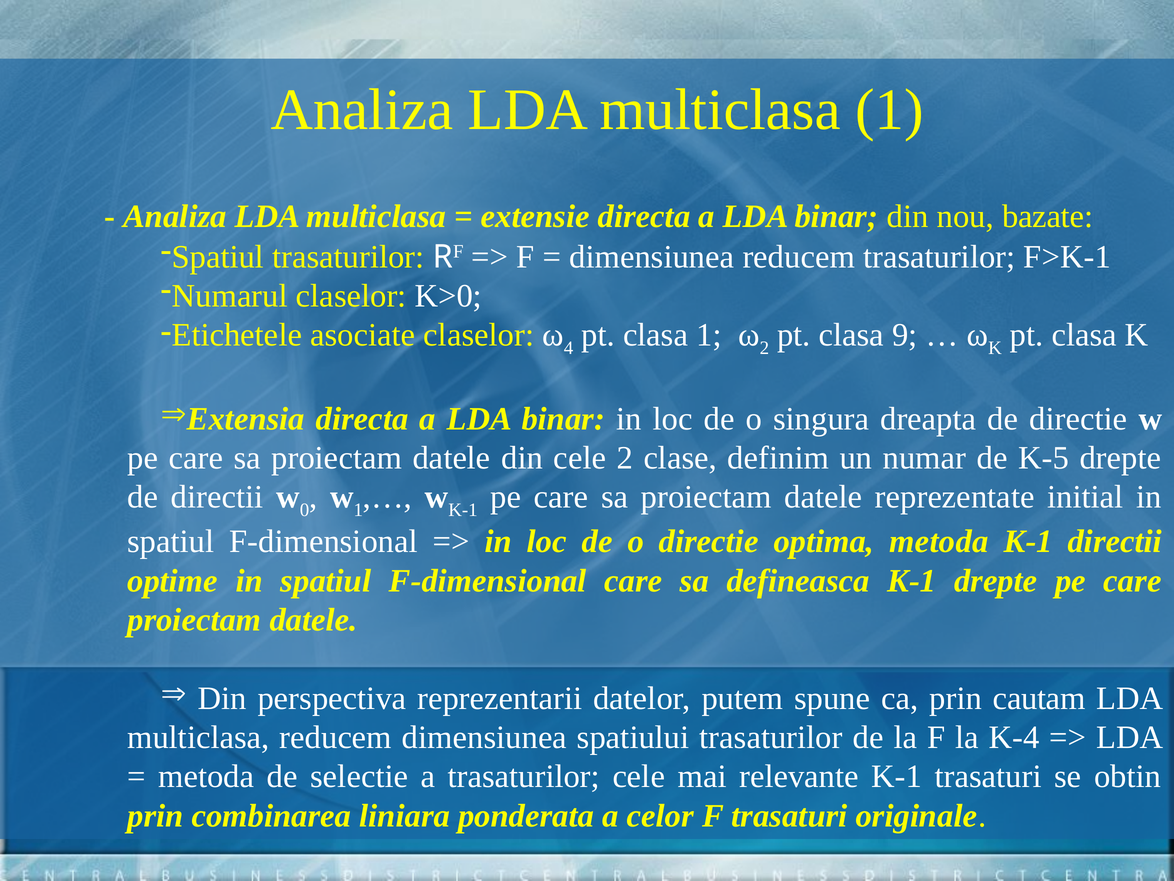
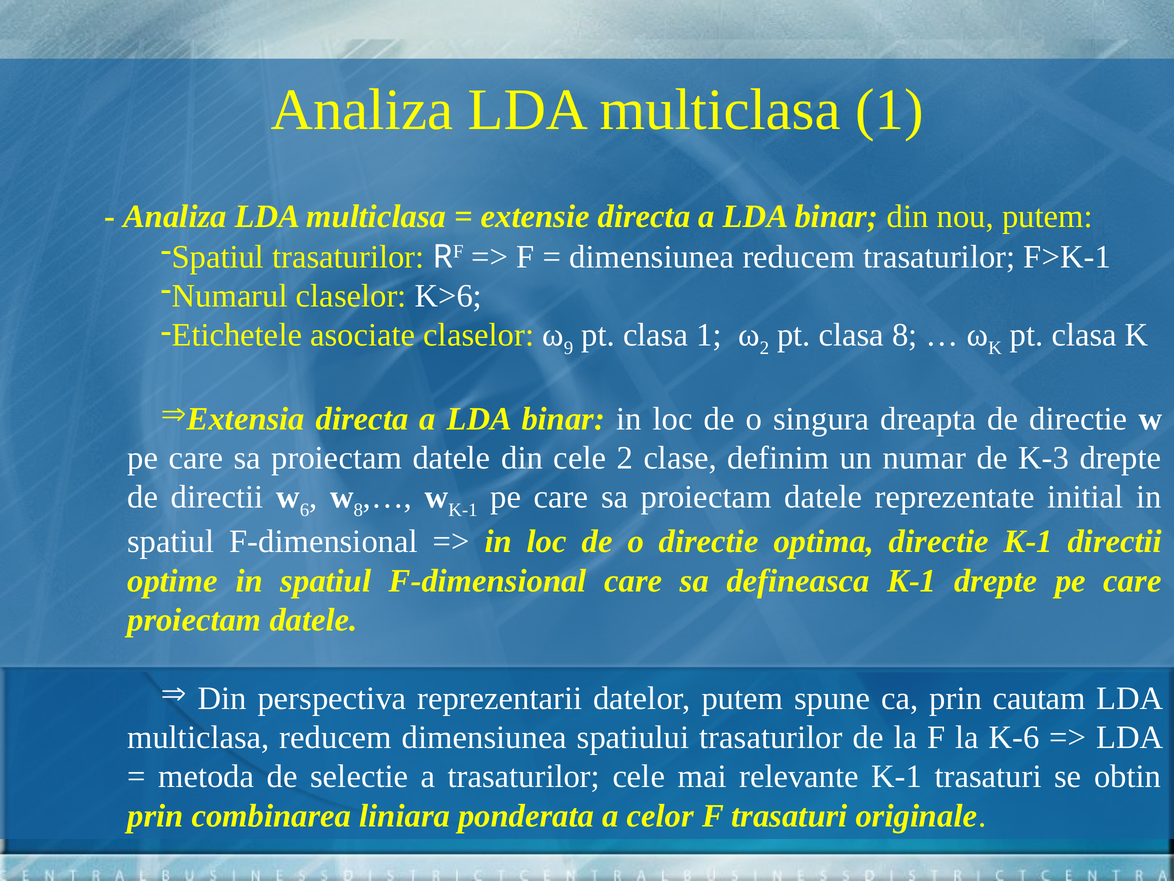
nou bazate: bazate -> putem
K>0: K>0 -> K>6
4: 4 -> 9
clasa 9: 9 -> 8
K-5: K-5 -> K-3
0: 0 -> 6
w 1: 1 -> 8
optima metoda: metoda -> directie
K-4: K-4 -> K-6
